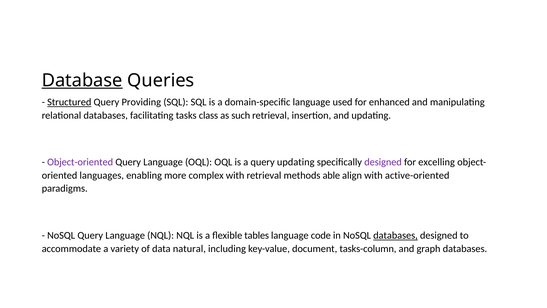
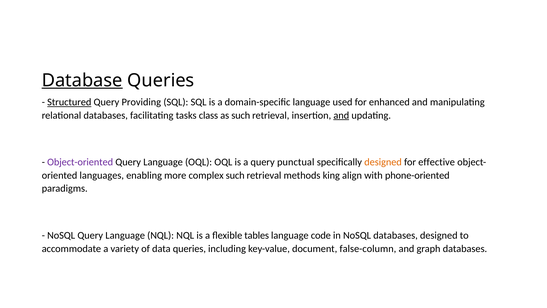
and at (341, 115) underline: none -> present
query updating: updating -> punctual
designed at (383, 162) colour: purple -> orange
excelling: excelling -> effective
complex with: with -> such
able: able -> king
active-oriented: active-oriented -> phone-oriented
databases at (396, 235) underline: present -> none
data natural: natural -> queries
tasks-column: tasks-column -> false-column
